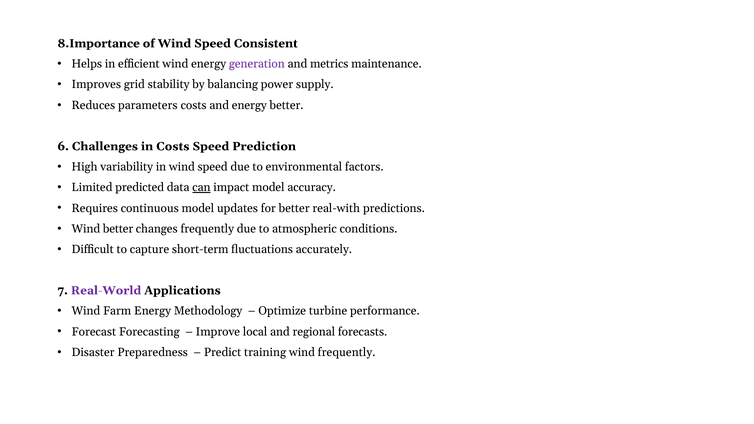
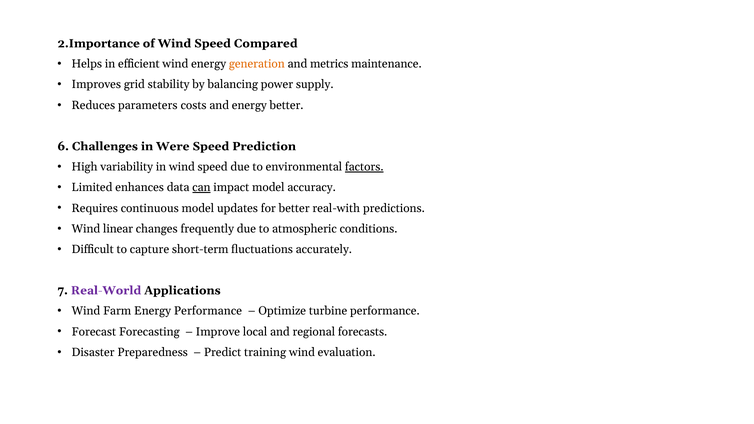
8.Importance: 8.Importance -> 2.Importance
Consistent: Consistent -> Compared
generation colour: purple -> orange
in Costs: Costs -> Were
factors underline: none -> present
predicted: predicted -> enhances
Wind better: better -> linear
Energy Methodology: Methodology -> Performance
wind frequently: frequently -> evaluation
